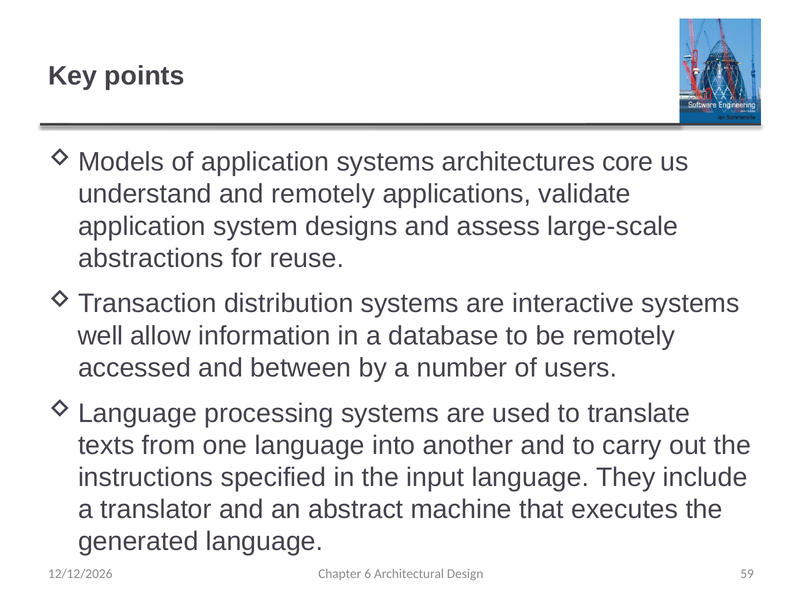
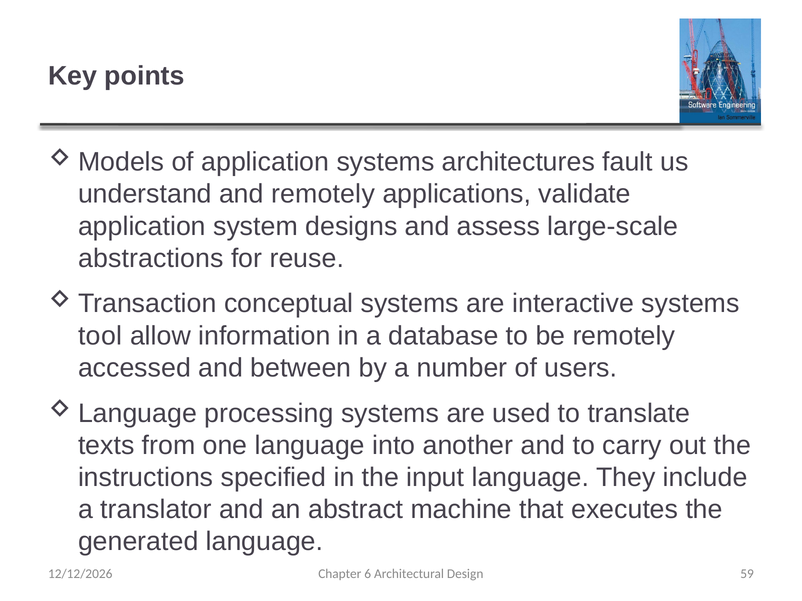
core: core -> fault
distribution: distribution -> conceptual
well: well -> tool
